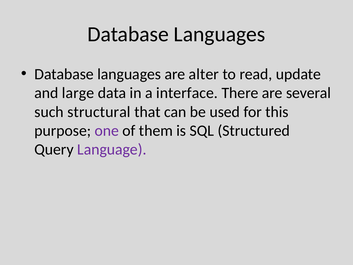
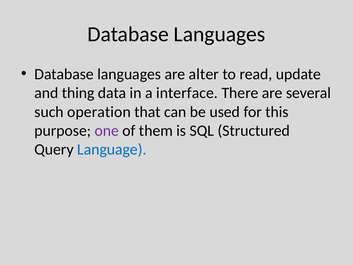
large: large -> thing
structural: structural -> operation
Language colour: purple -> blue
